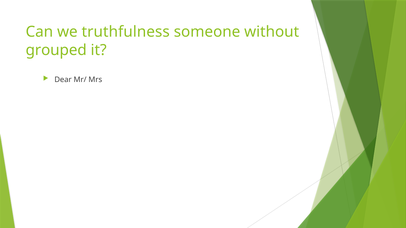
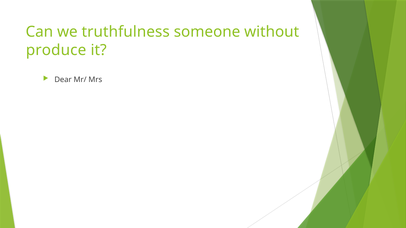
grouped: grouped -> produce
